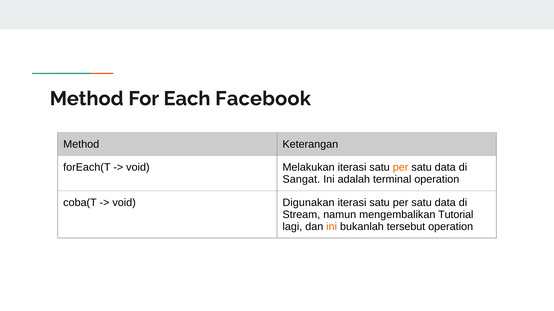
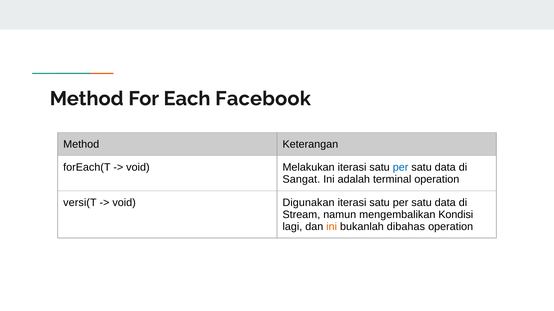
per at (401, 168) colour: orange -> blue
coba(T: coba(T -> versi(T
Tutorial: Tutorial -> Kondisi
tersebut: tersebut -> dibahas
